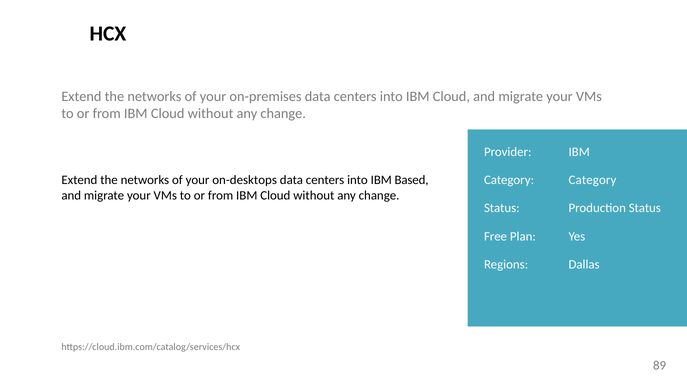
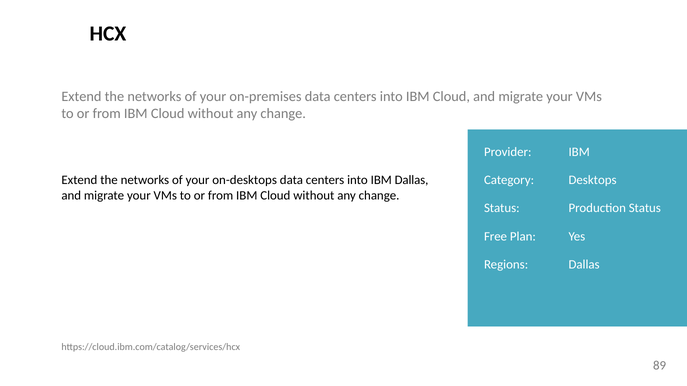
IBM Based: Based -> Dallas
Category Category: Category -> Desktops
